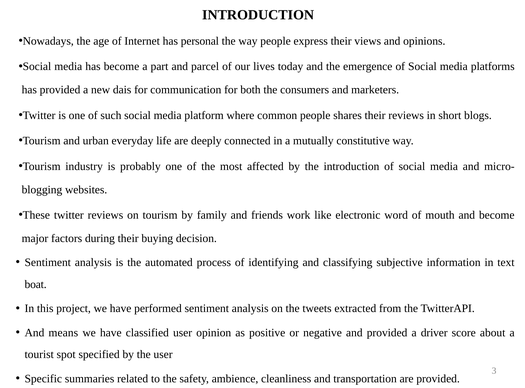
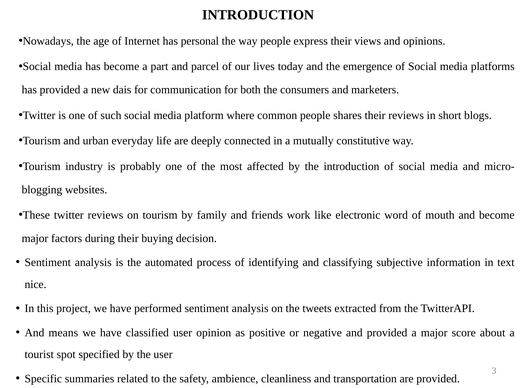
boat: boat -> nice
a driver: driver -> major
